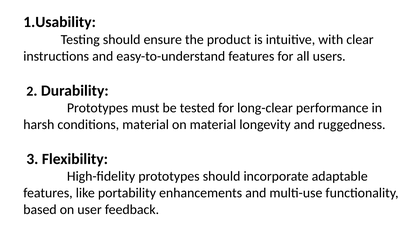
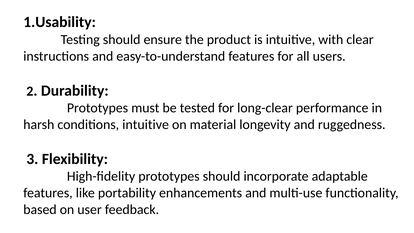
conditions material: material -> intuitive
